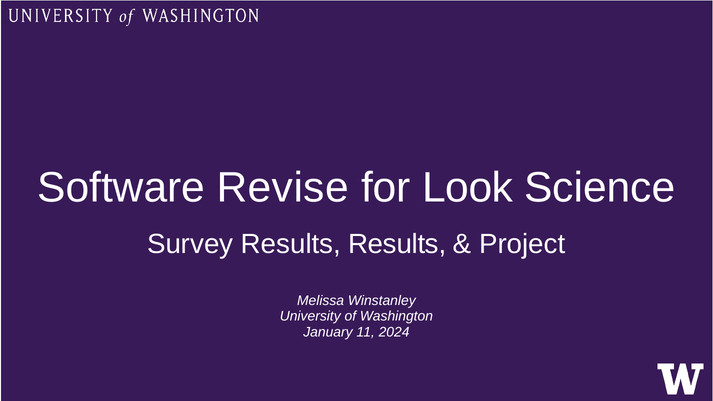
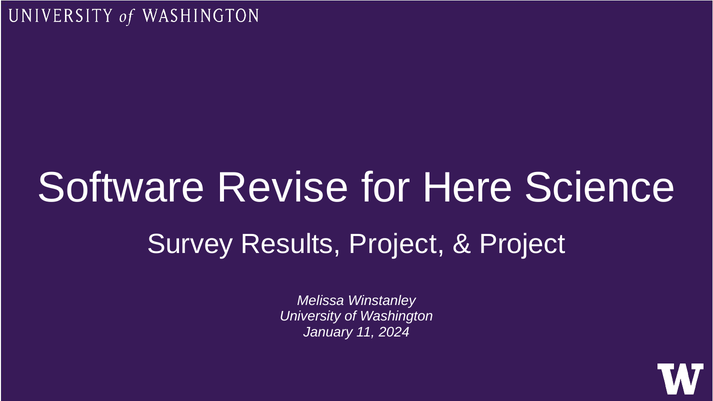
Look: Look -> Here
Results Results: Results -> Project
